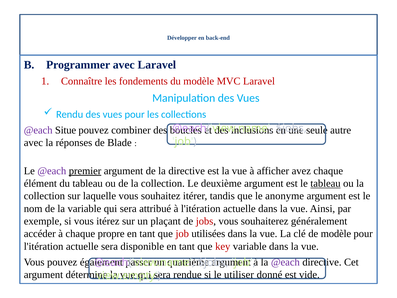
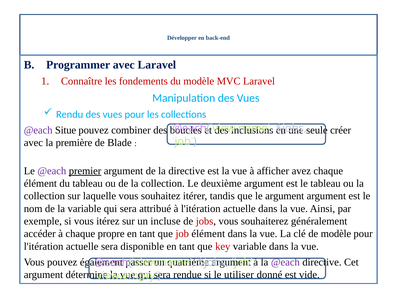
autre: autre -> créer
réponses: réponses -> première
tableau at (326, 183) underline: present -> none
le anonyme: anonyme -> argument
plaçant: plaçant -> incluse
job utilisées: utilisées -> élément
